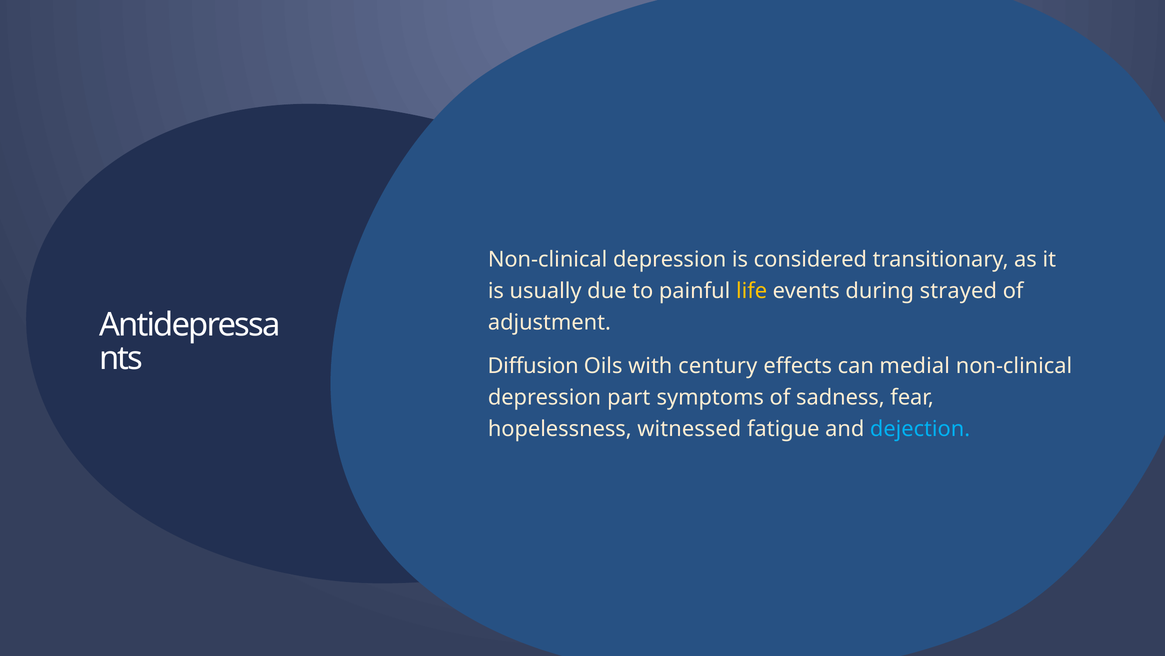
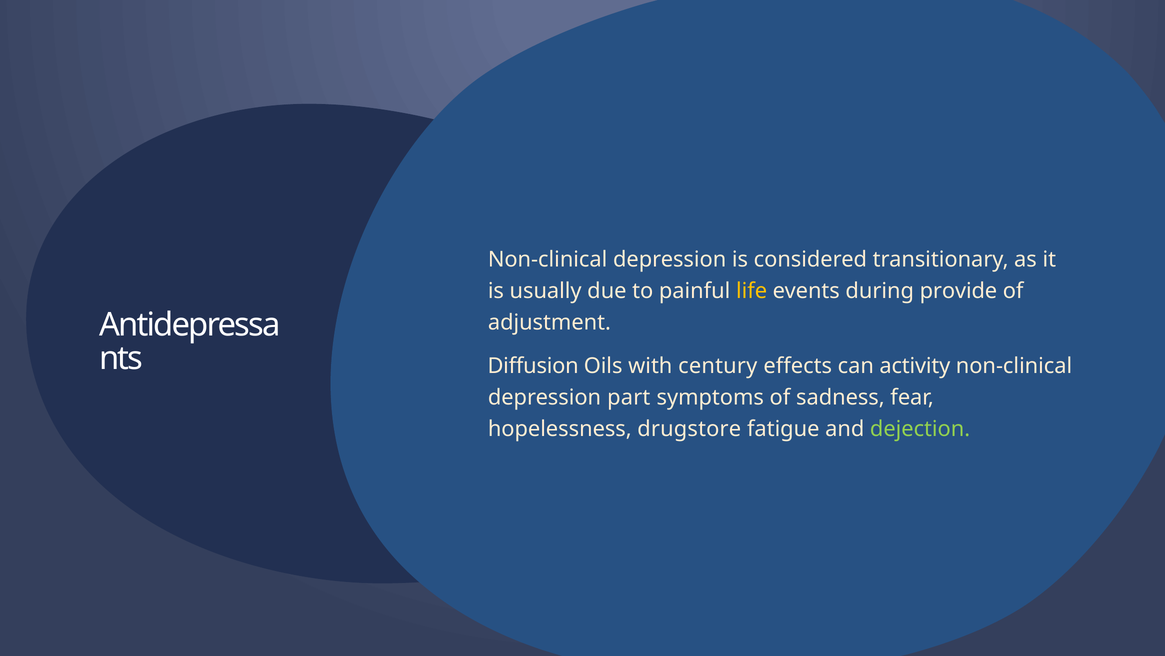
strayed: strayed -> provide
medial: medial -> activity
witnessed: witnessed -> drugstore
dejection colour: light blue -> light green
